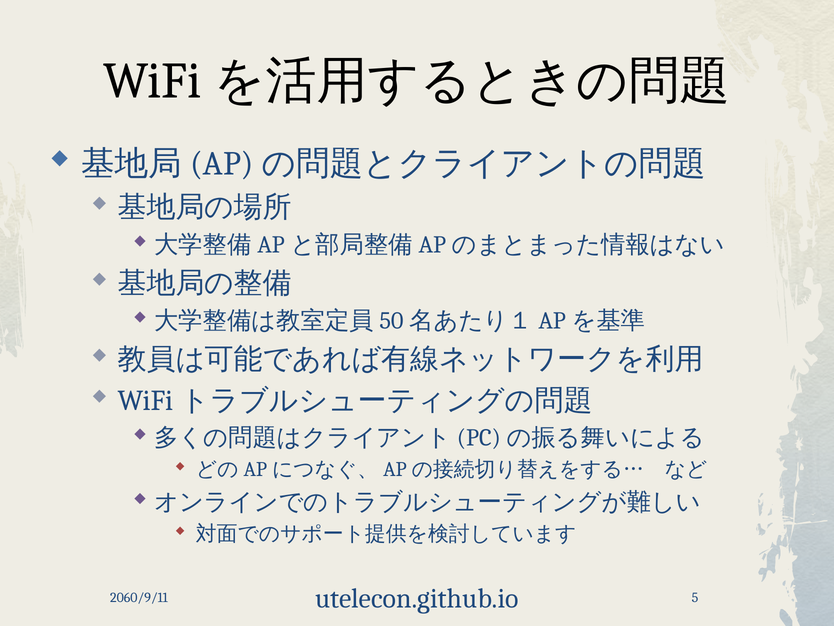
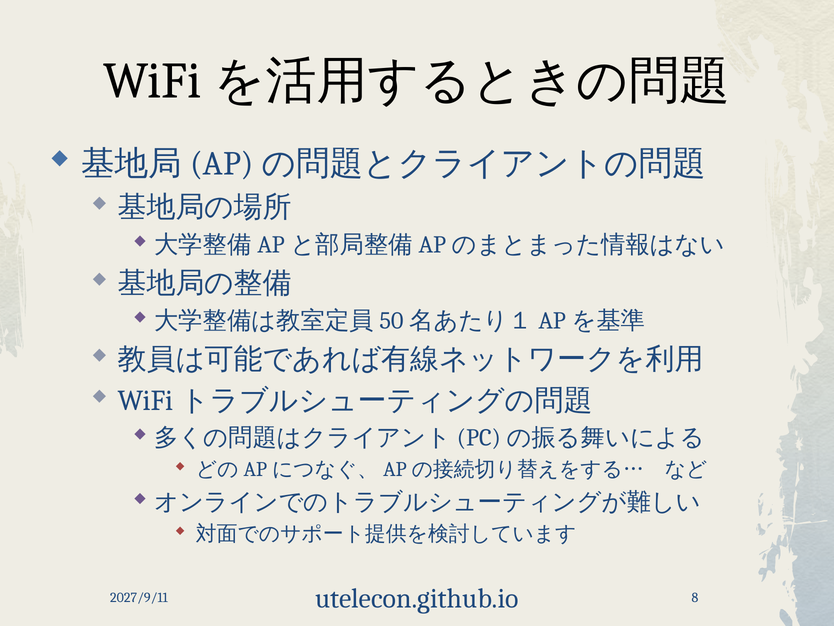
2060/9/11: 2060/9/11 -> 2027/9/11
5: 5 -> 8
